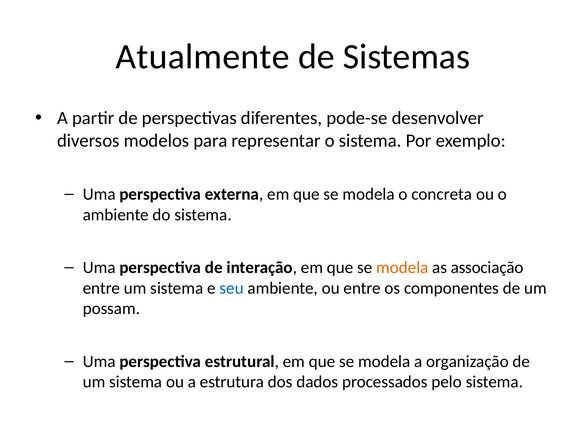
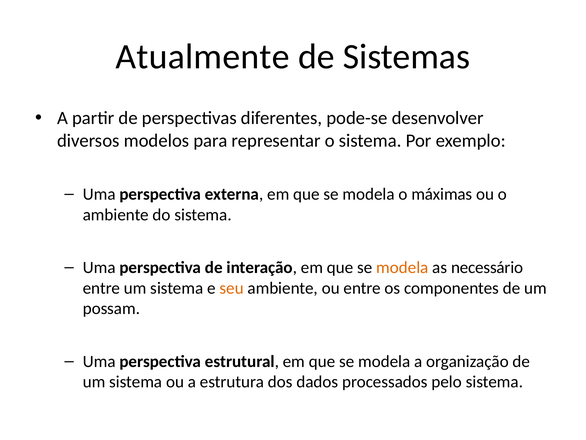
concreta: concreta -> máximas
associação: associação -> necessário
seu colour: blue -> orange
